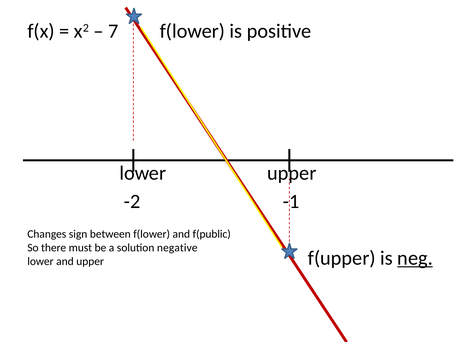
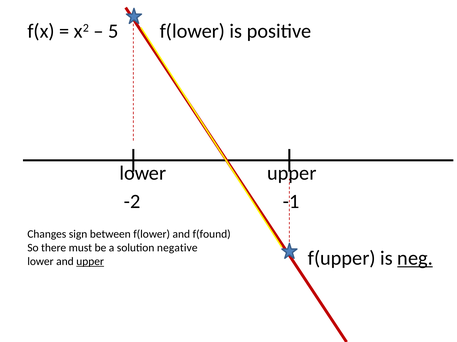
7: 7 -> 5
f(public: f(public -> f(found
upper at (90, 262) underline: none -> present
